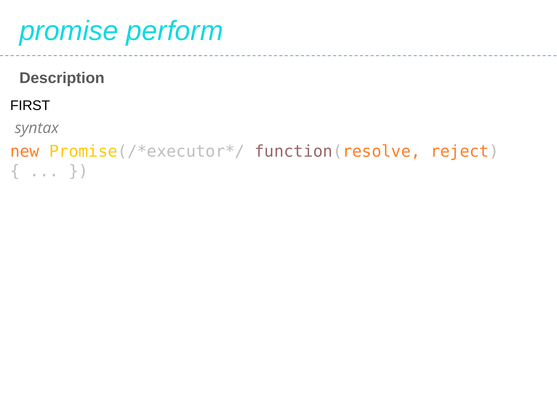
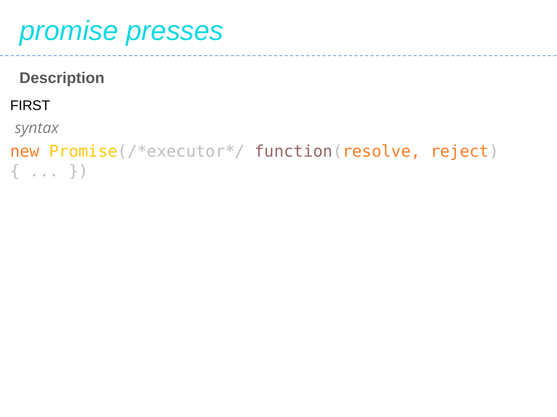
perform: perform -> presses
